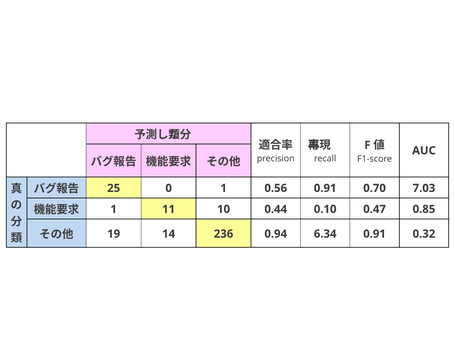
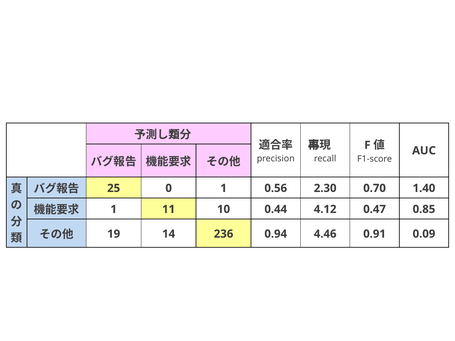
0.56 0.91: 0.91 -> 2.30
7.03: 7.03 -> 1.40
0.10: 0.10 -> 4.12
6.34: 6.34 -> 4.46
0.32: 0.32 -> 0.09
